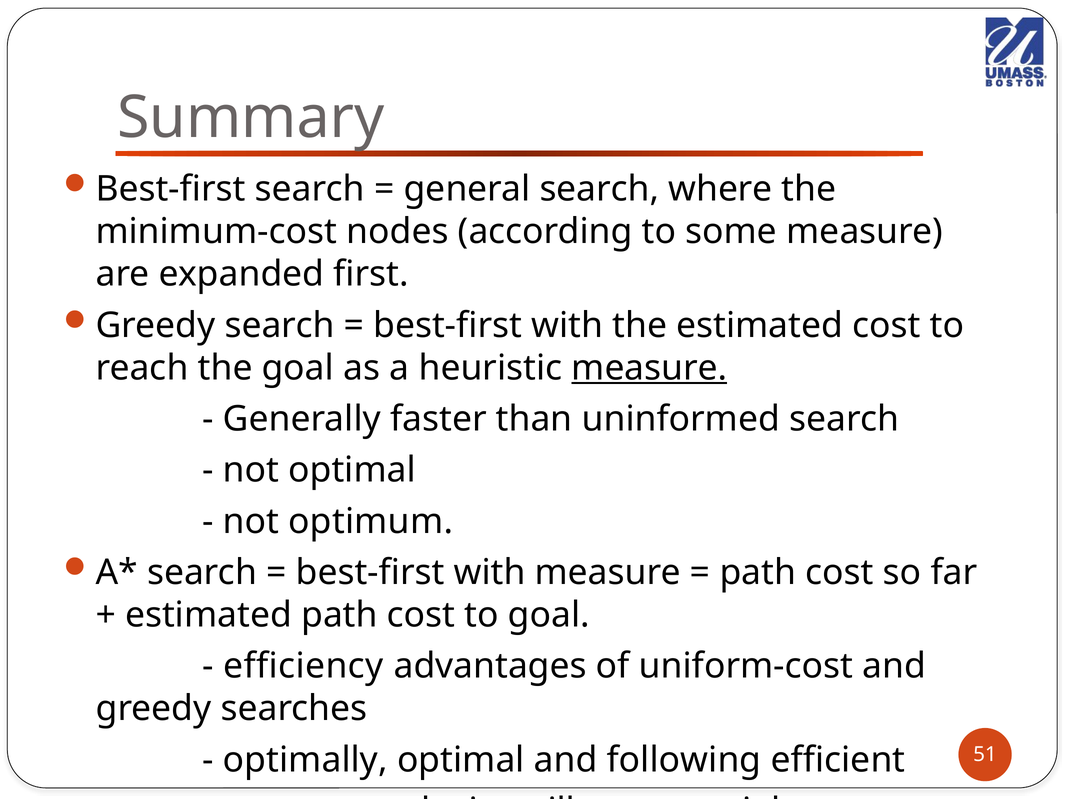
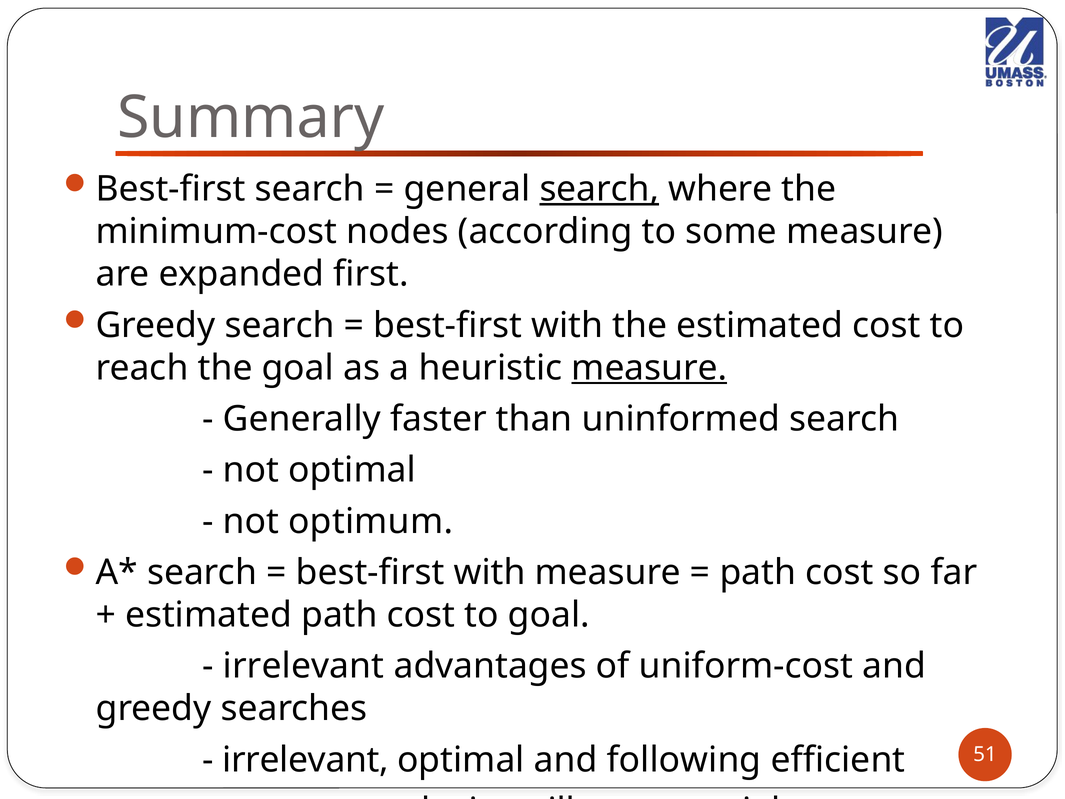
search at (599, 189) underline: none -> present
efficiency at (303, 666): efficiency -> irrelevant
optimally at (305, 760): optimally -> irrelevant
